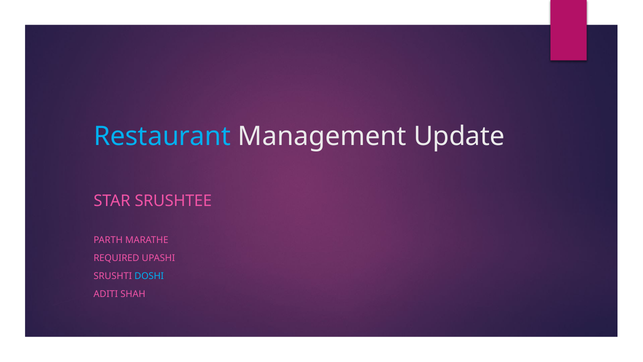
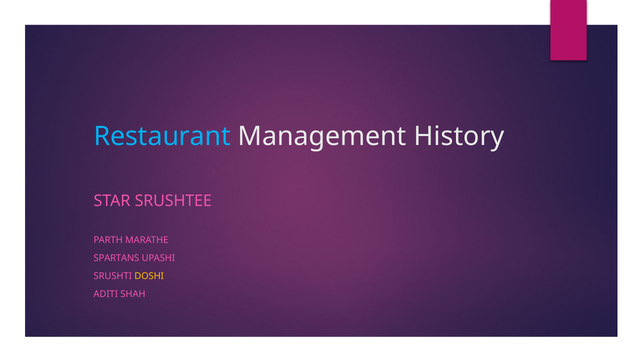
Update: Update -> History
REQUIRED: REQUIRED -> SPARTANS
DOSHI colour: light blue -> yellow
